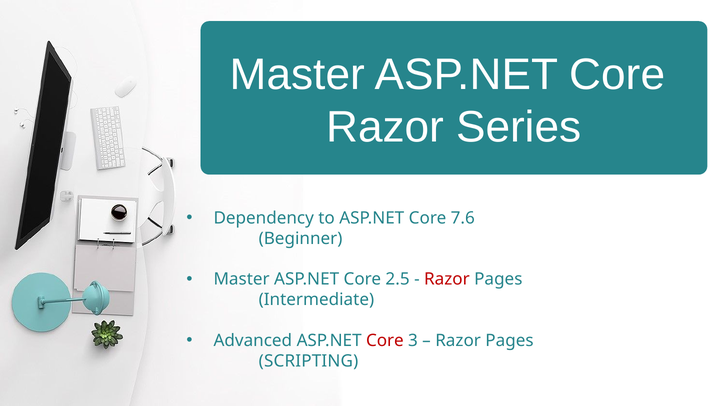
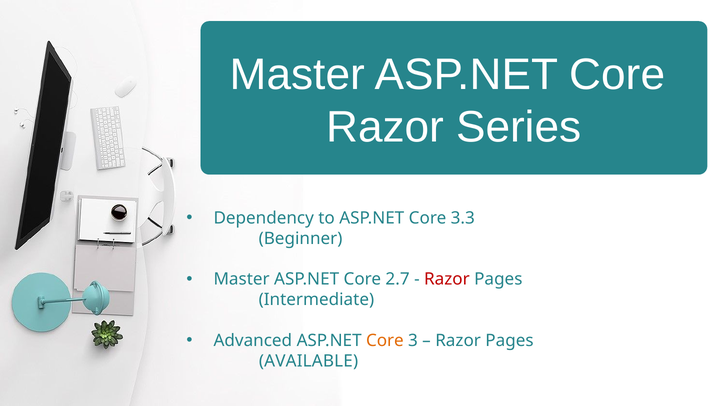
7.6: 7.6 -> 3.3
2.5: 2.5 -> 2.7
Core at (385, 341) colour: red -> orange
SCRIPTING: SCRIPTING -> AVAILABLE
